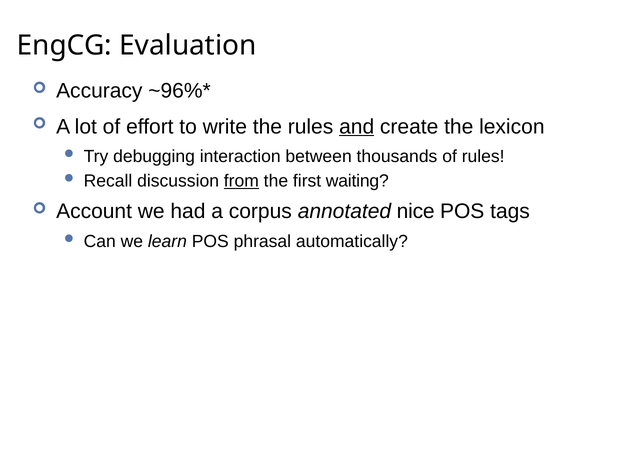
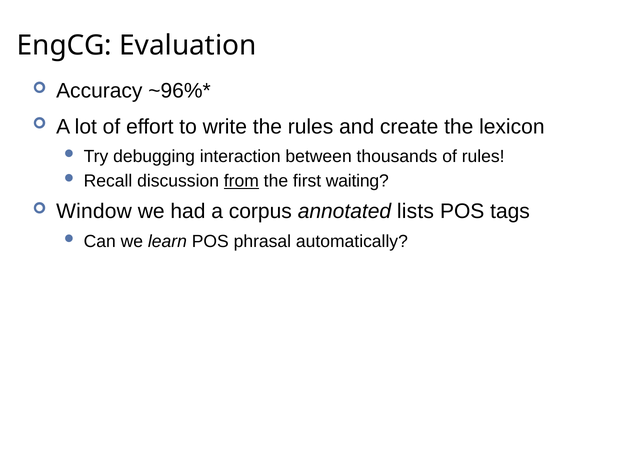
and underline: present -> none
Account: Account -> Window
nice: nice -> lists
